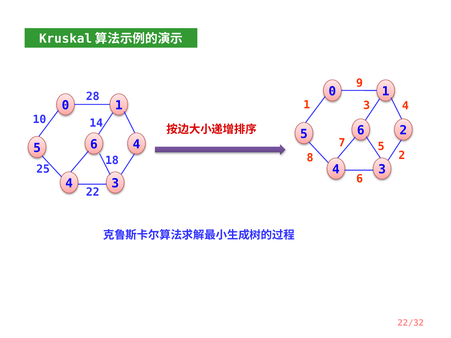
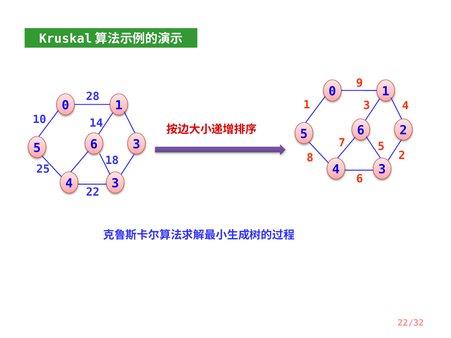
6 4: 4 -> 3
